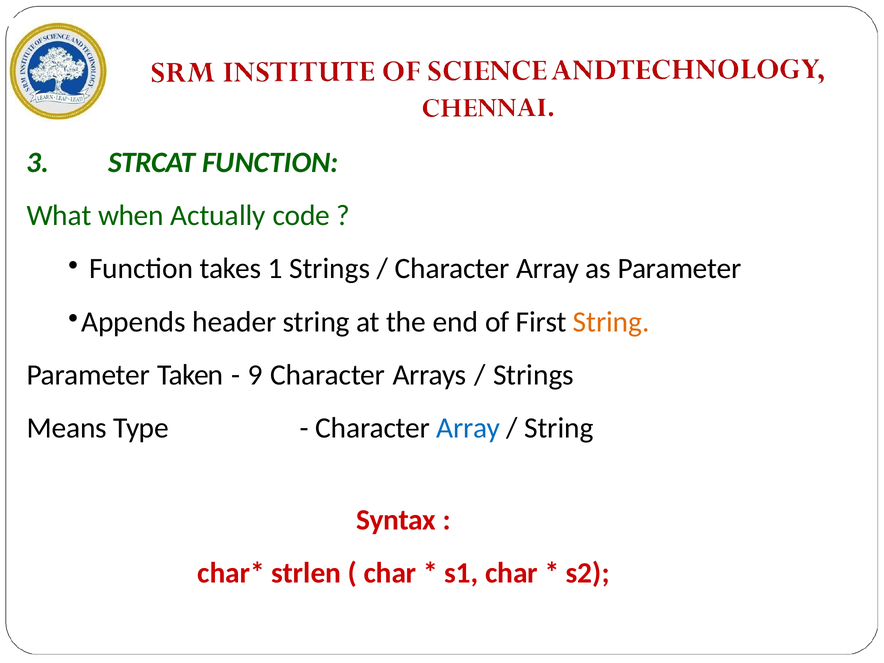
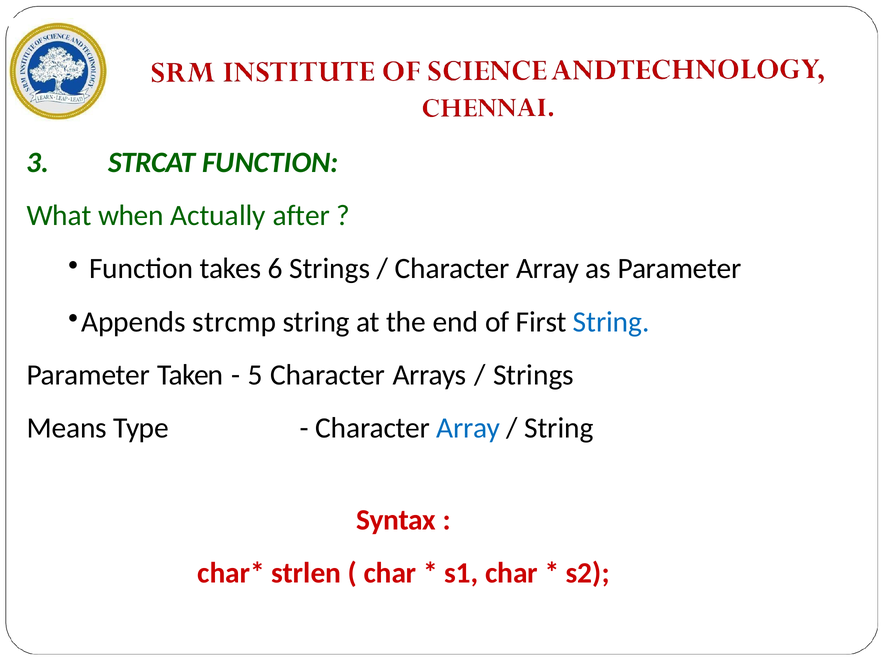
code: code -> after
1: 1 -> 6
header: header -> strcmp
String at (611, 322) colour: orange -> blue
9: 9 -> 5
